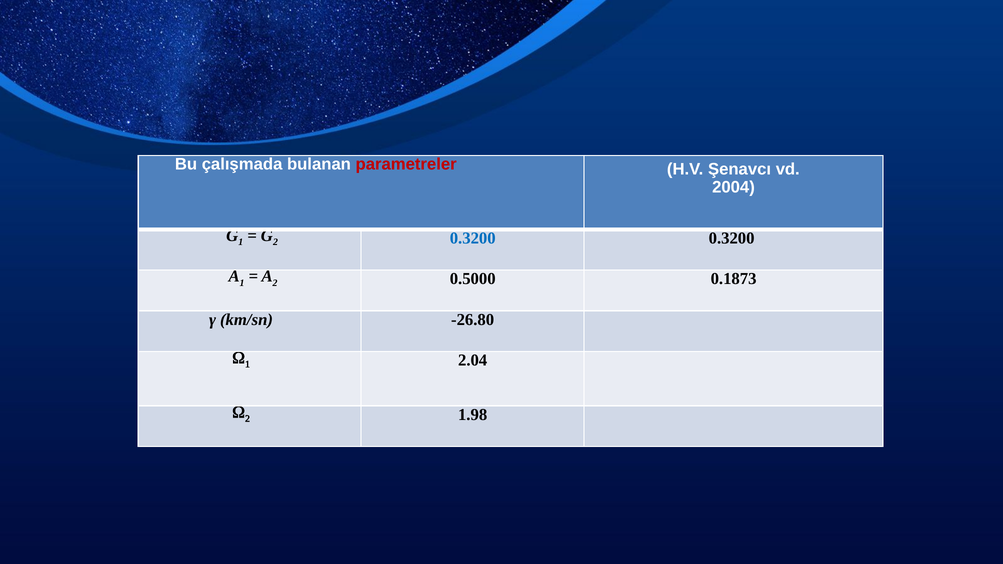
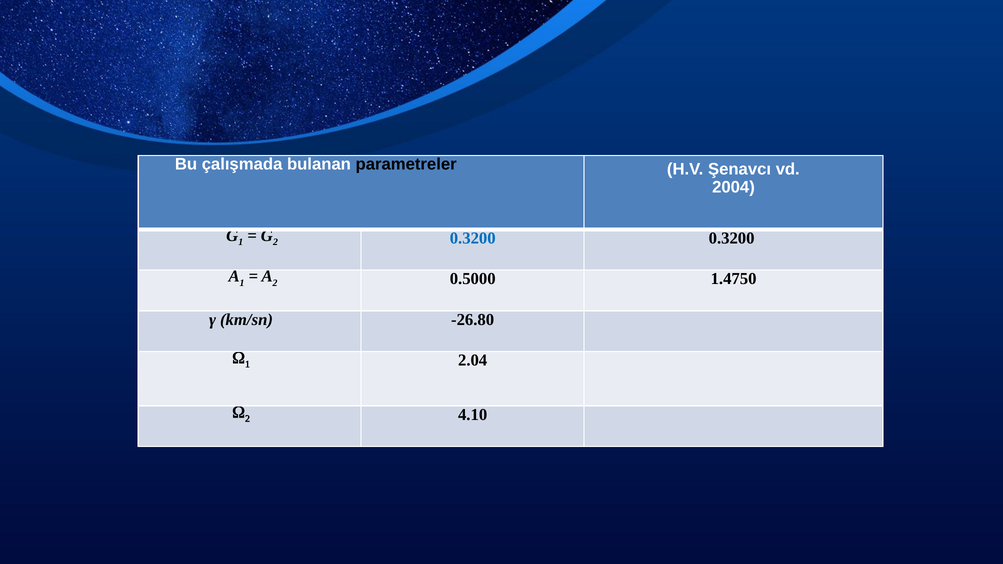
parametreler colour: red -> black
0.1873: 0.1873 -> 1.4750
1.98: 1.98 -> 4.10
